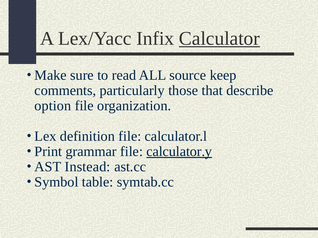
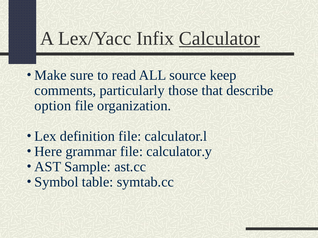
Print: Print -> Here
calculator.y underline: present -> none
Instead: Instead -> Sample
